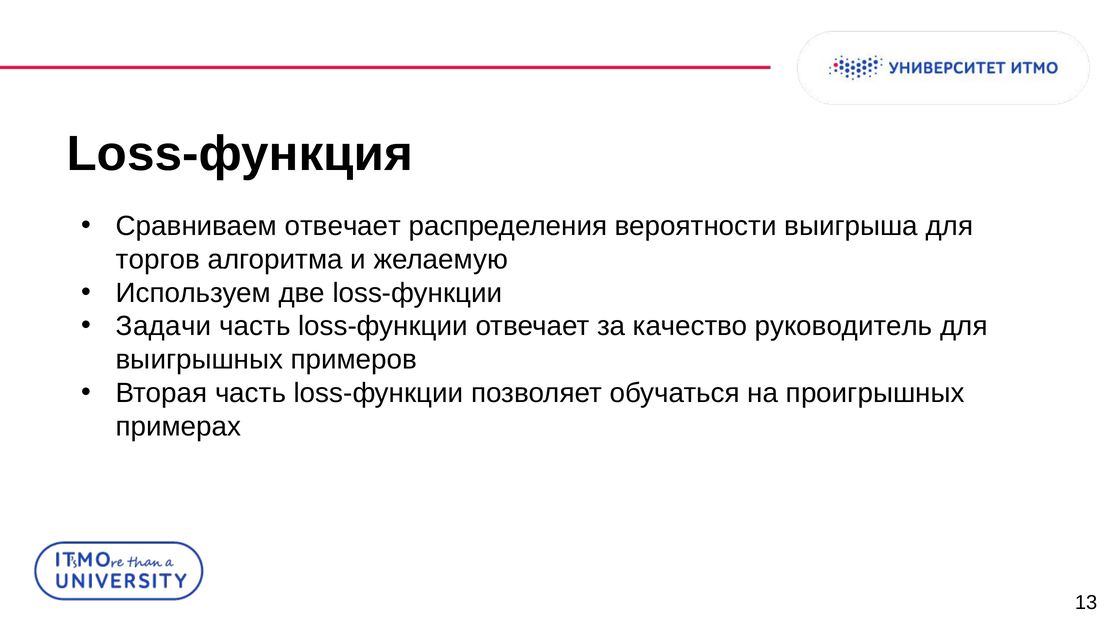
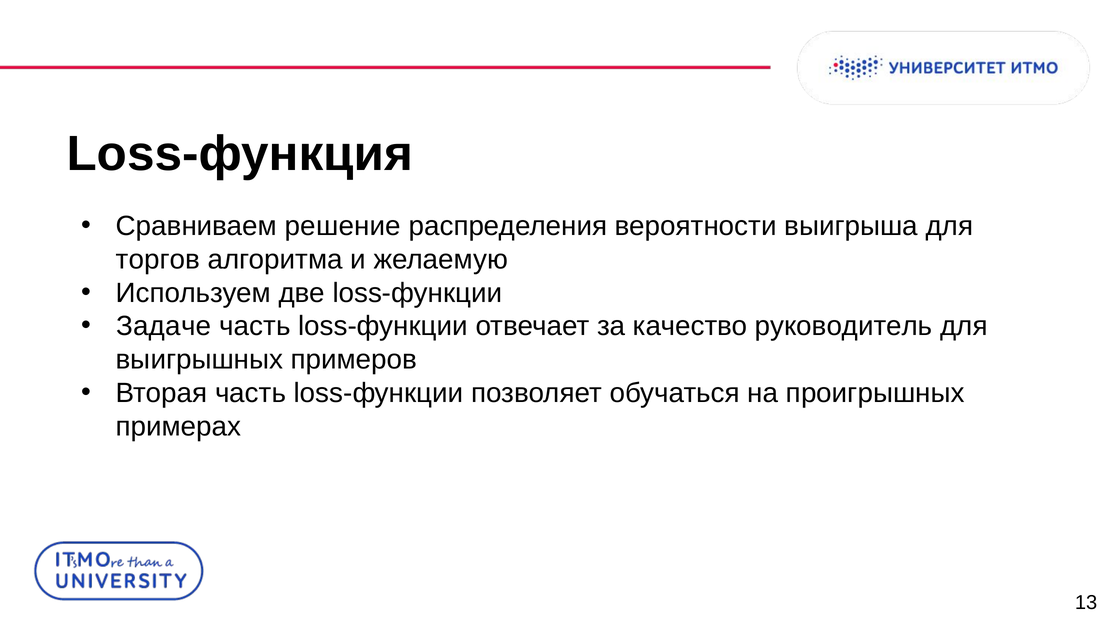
Сравниваем отвечает: отвечает -> решение
Задачи: Задачи -> Задаче
